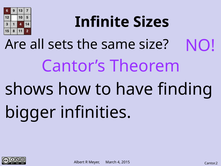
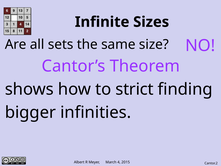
have: have -> strict
